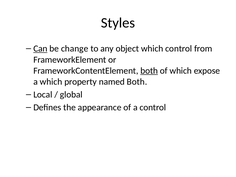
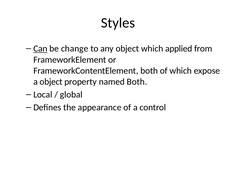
which control: control -> applied
both at (149, 71) underline: present -> none
a which: which -> object
